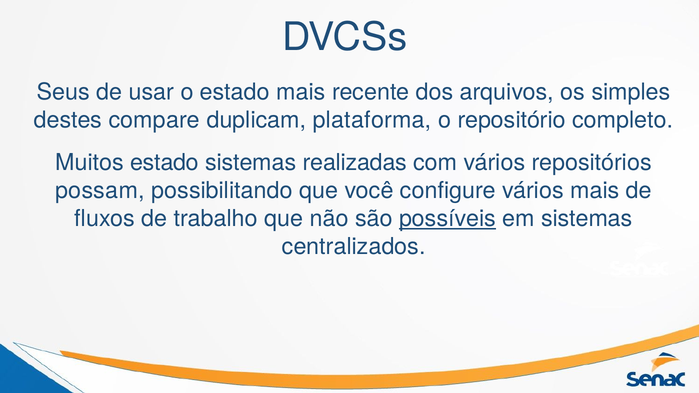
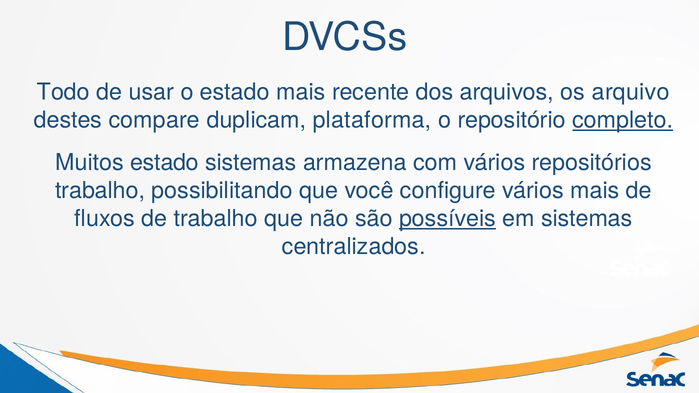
Seus: Seus -> Todo
simples: simples -> arquivo
completo underline: none -> present
realizadas: realizadas -> armazena
possam at (100, 191): possam -> trabalho
